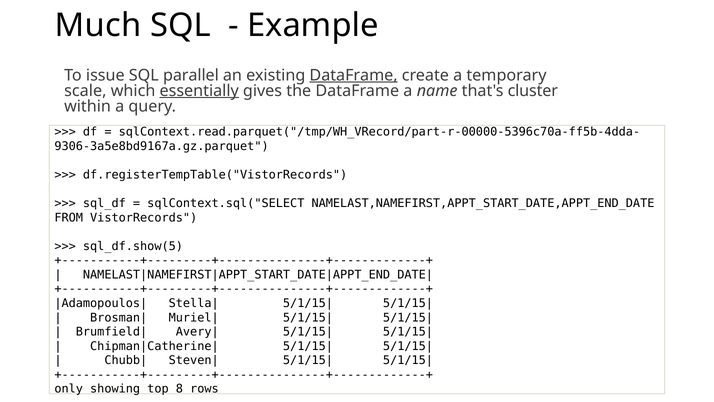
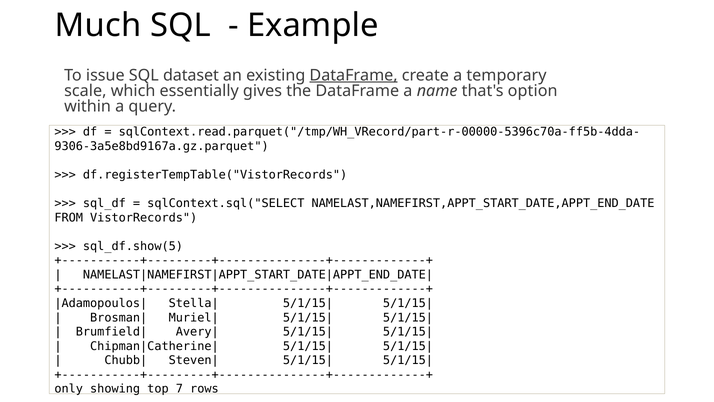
parallel: parallel -> dataset
essentially underline: present -> none
cluster: cluster -> option
8: 8 -> 7
